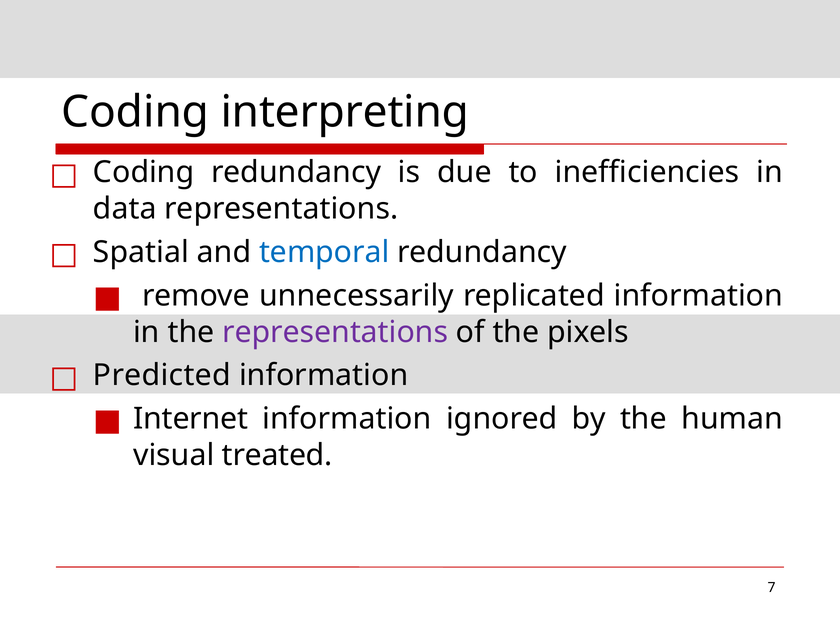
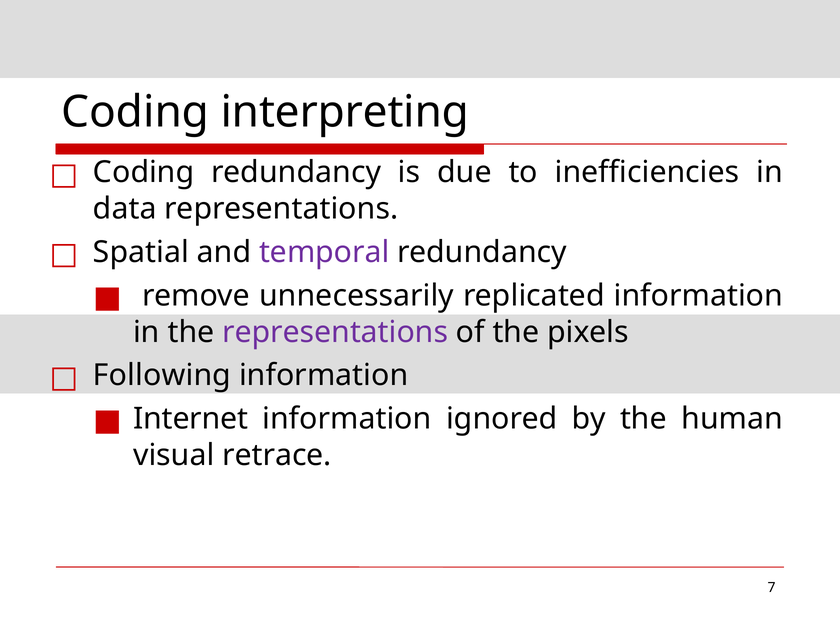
temporal colour: blue -> purple
Predicted: Predicted -> Following
treated: treated -> retrace
